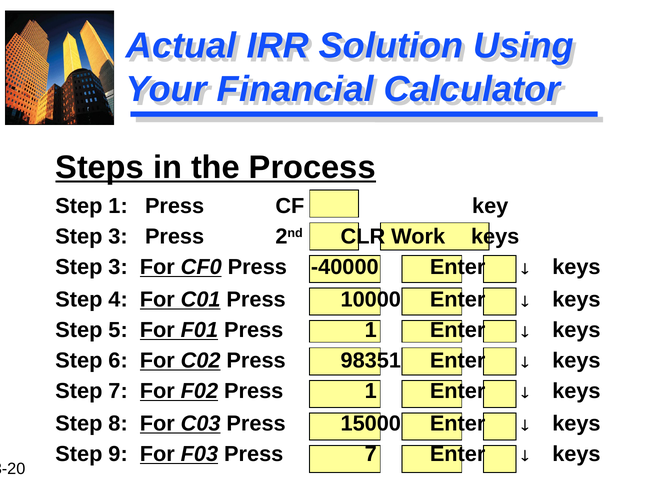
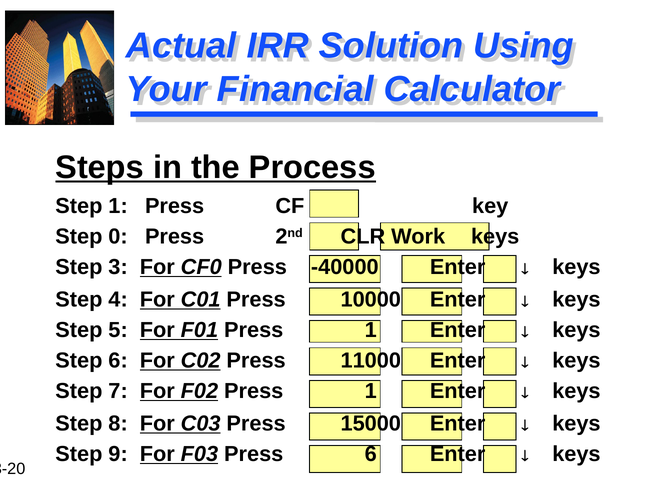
3 at (118, 237): 3 -> 0
98351: 98351 -> 11000
Press 7: 7 -> 6
